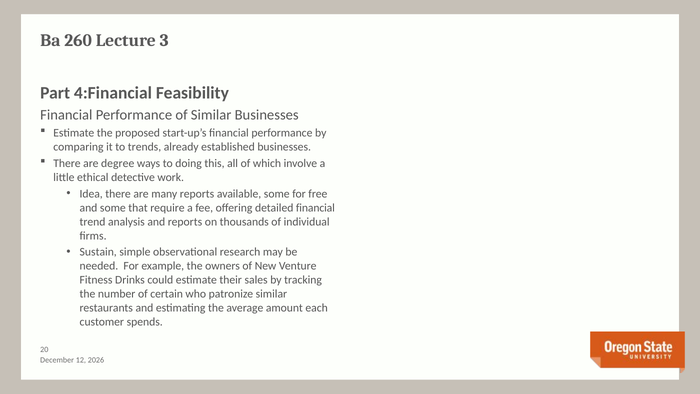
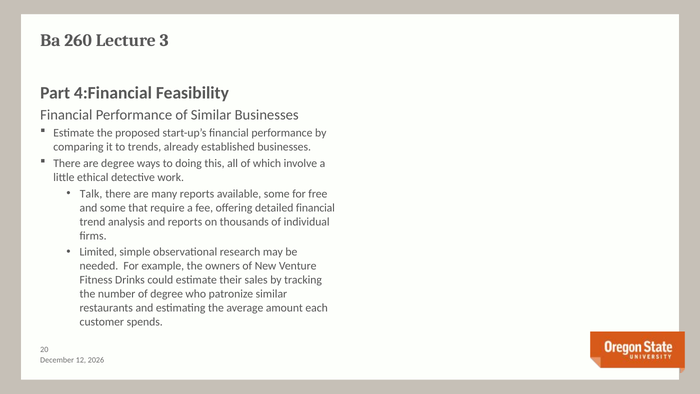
Idea: Idea -> Talk
Sustain: Sustain -> Limited
of certain: certain -> degree
